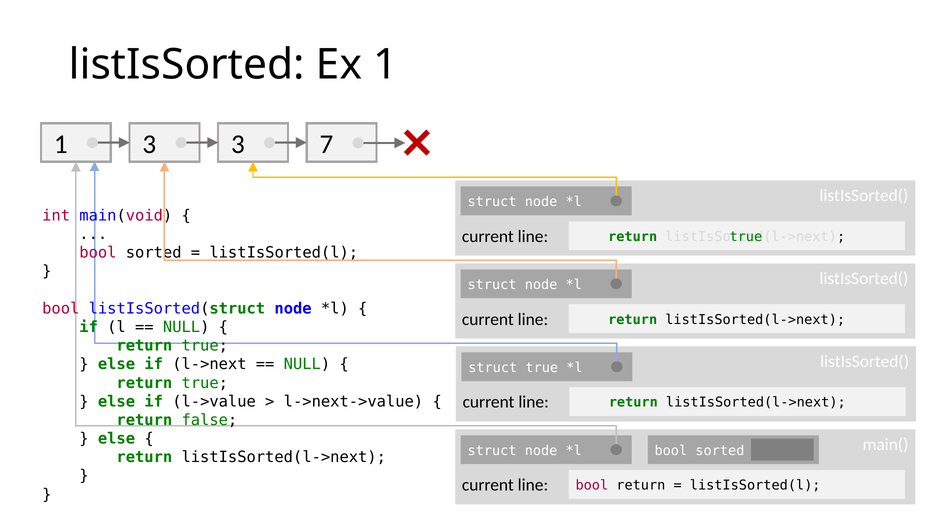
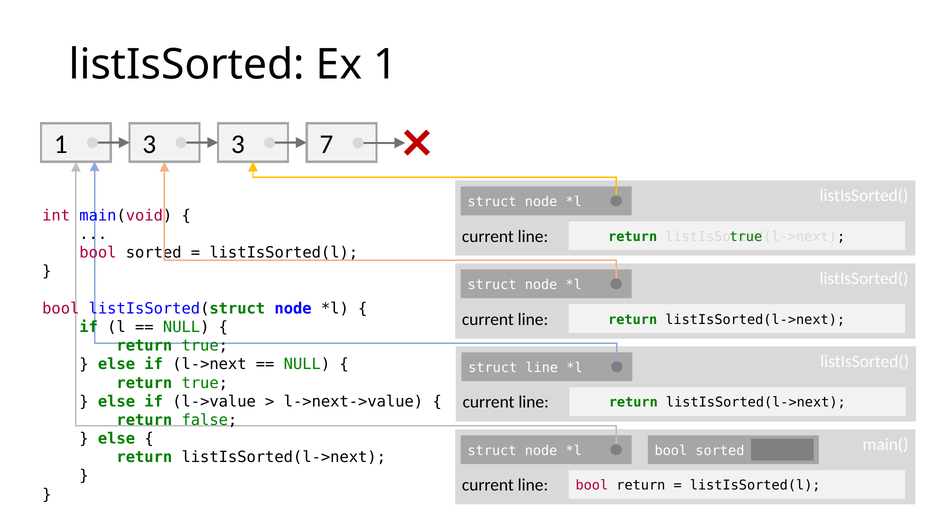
struct true: true -> line
